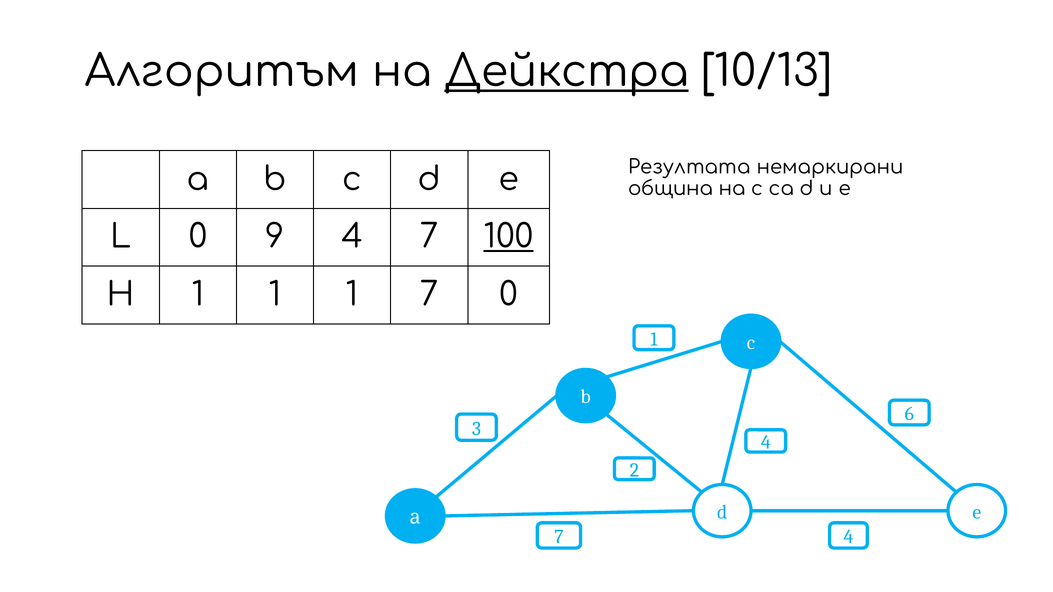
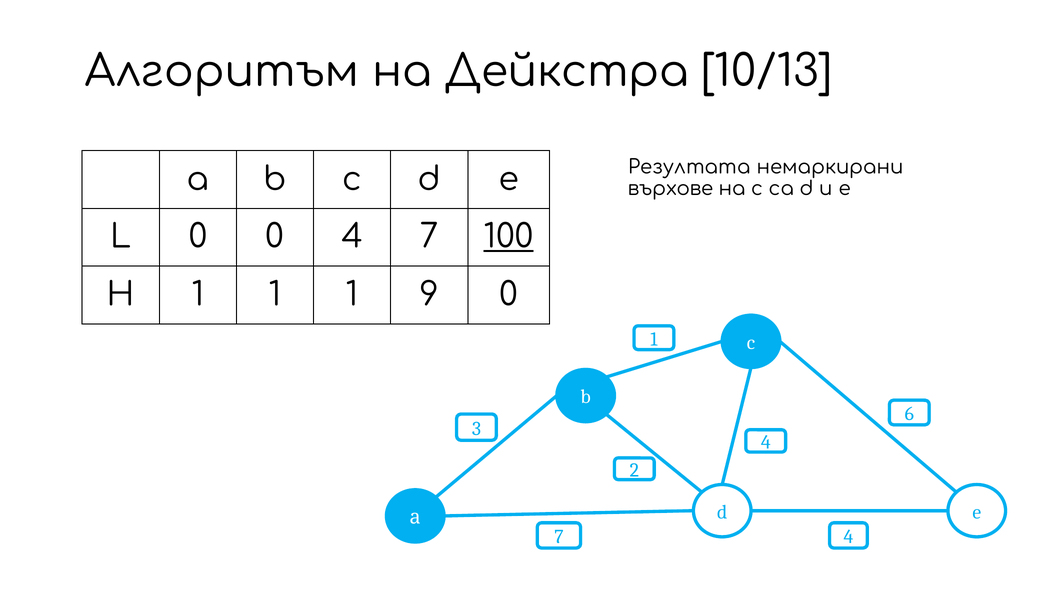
Дейкстра underline: present -> none
община: община -> въpхове
0 9: 9 -> 0
1 7: 7 -> 9
